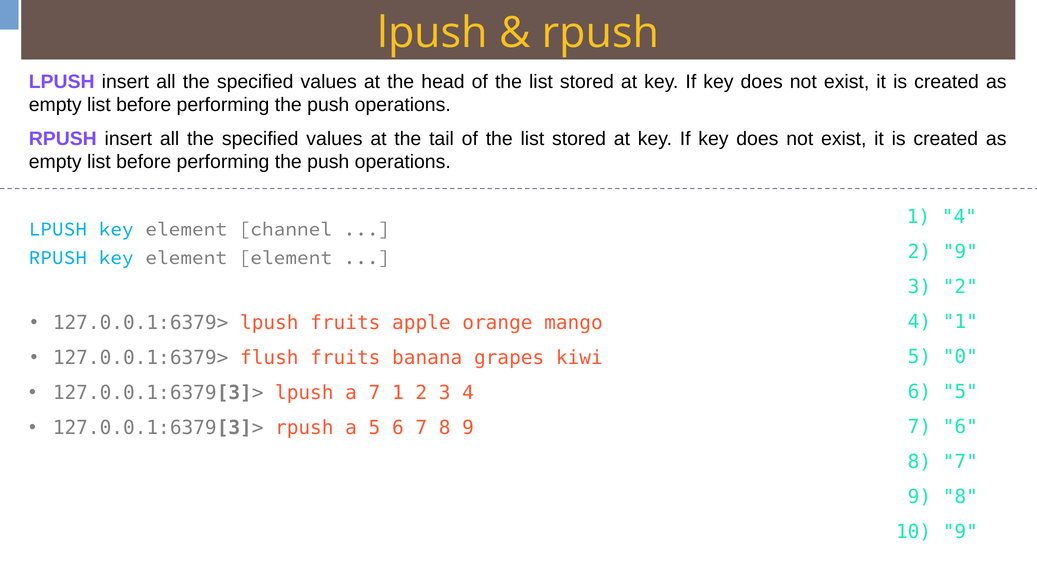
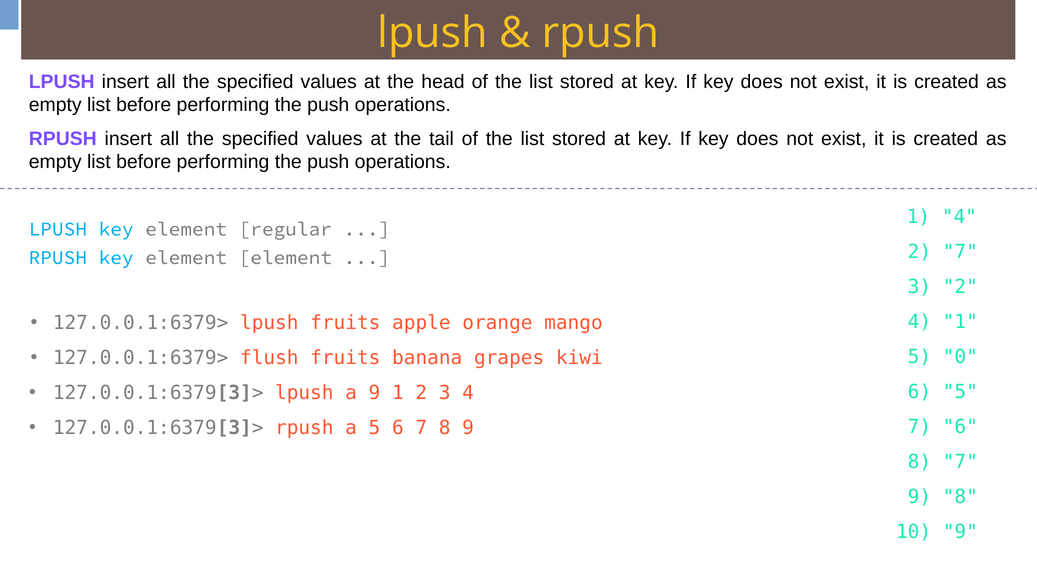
channel: channel -> regular
2 9: 9 -> 7
a 7: 7 -> 9
